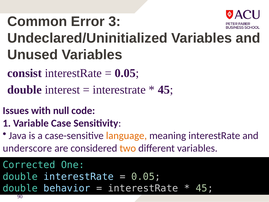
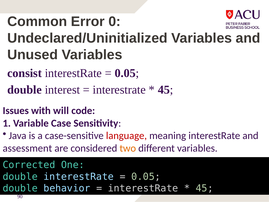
3: 3 -> 0
null: null -> will
language colour: orange -> red
underscore: underscore -> assessment
